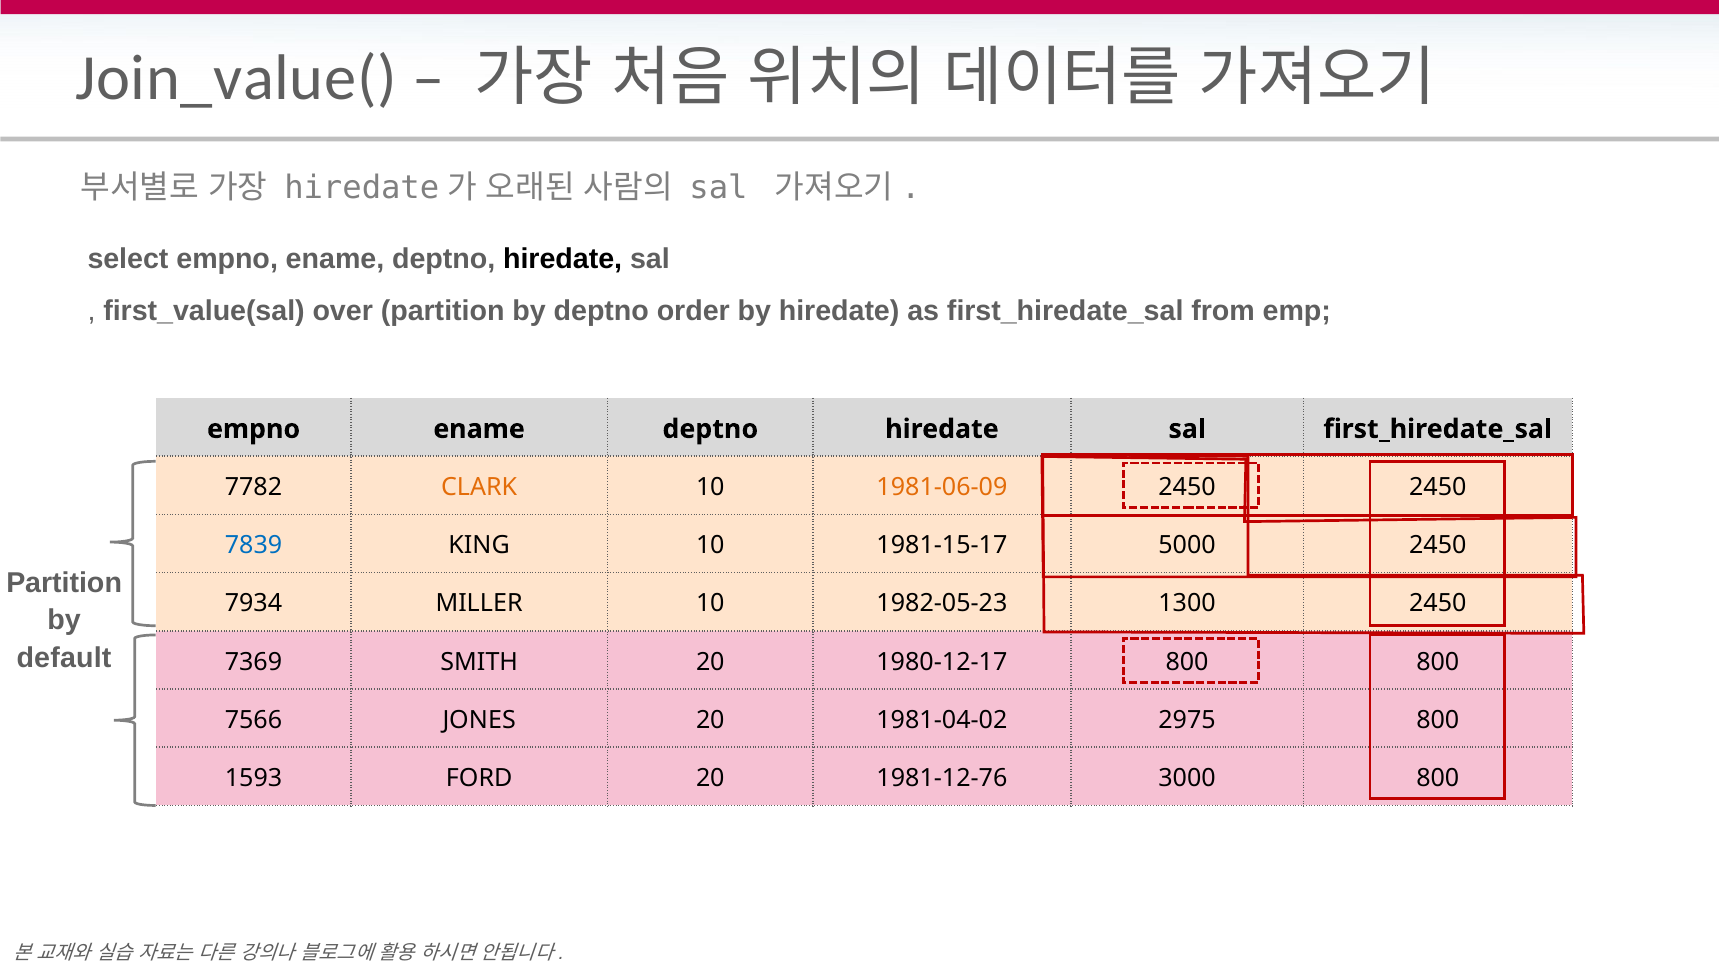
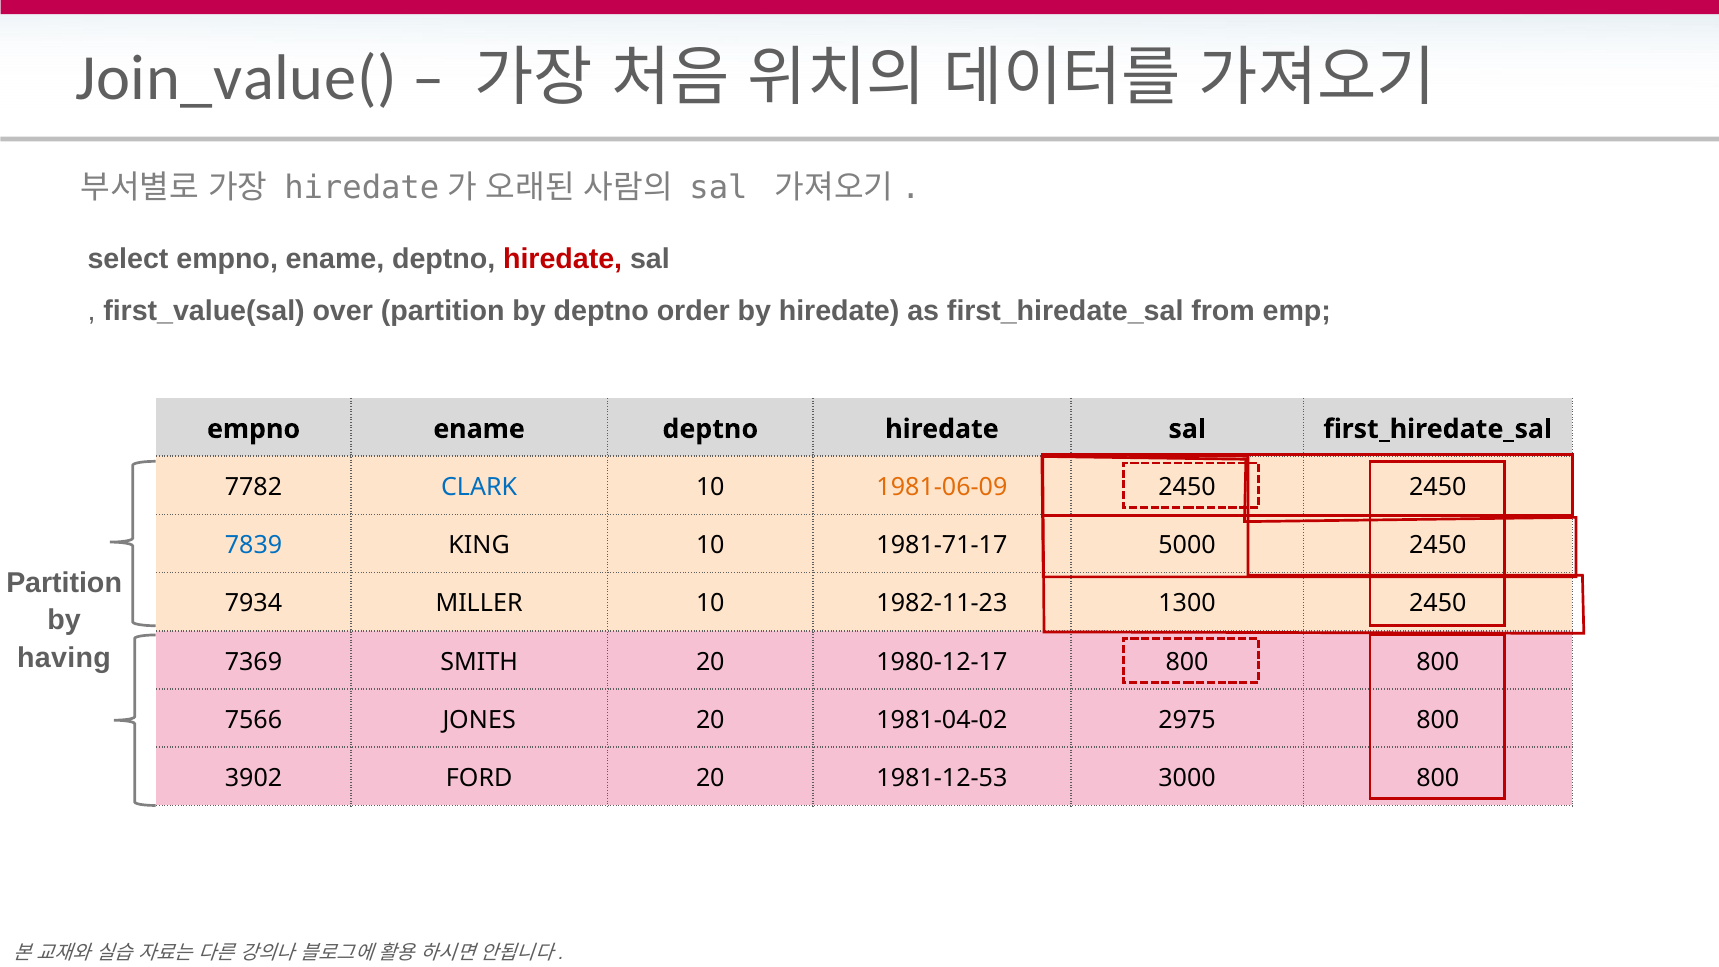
hiredate at (563, 259) colour: black -> red
CLARK colour: orange -> blue
1981-15-17: 1981-15-17 -> 1981-71-17
1982-05-23: 1982-05-23 -> 1982-11-23
default: default -> having
1593: 1593 -> 3902
1981-12-76: 1981-12-76 -> 1981-12-53
